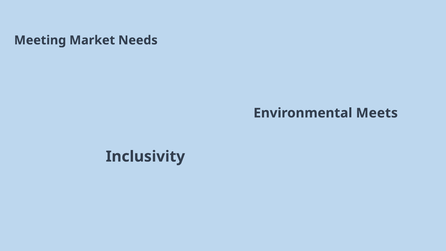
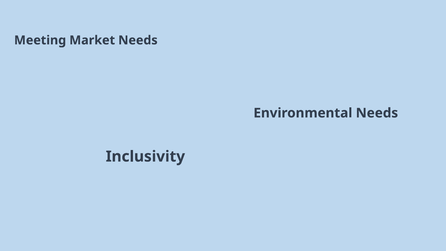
Environmental Meets: Meets -> Needs
